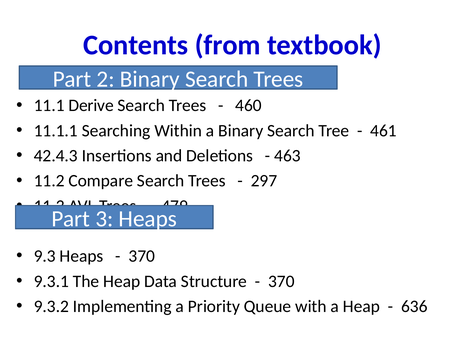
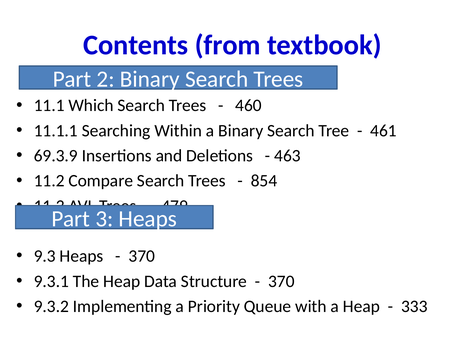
Derive: Derive -> Which
42.4.3: 42.4.3 -> 69.3.9
297: 297 -> 854
636: 636 -> 333
